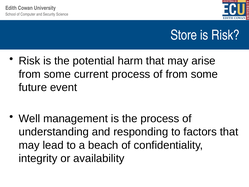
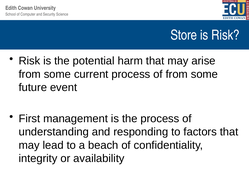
Well: Well -> First
